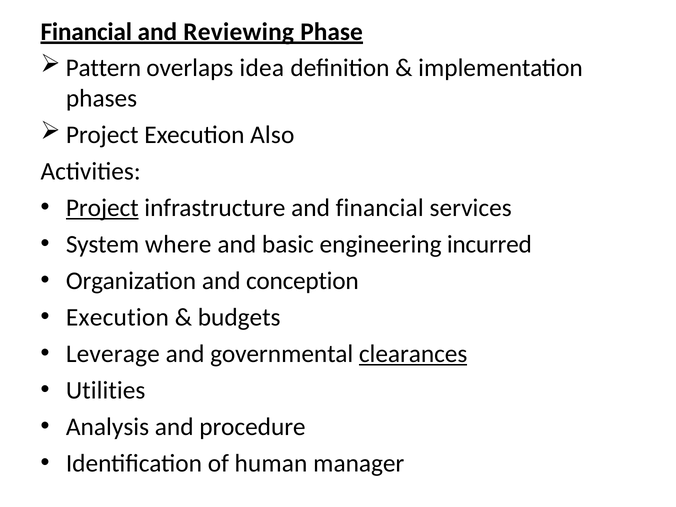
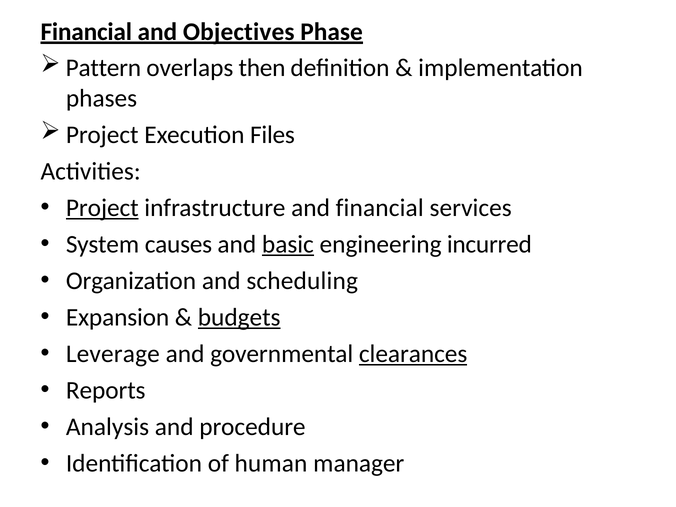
Reviewing: Reviewing -> Objectives
idea: idea -> then
Also: Also -> Files
where: where -> causes
basic underline: none -> present
conception: conception -> scheduling
Execution at (117, 317): Execution -> Expansion
budgets underline: none -> present
Utilities: Utilities -> Reports
